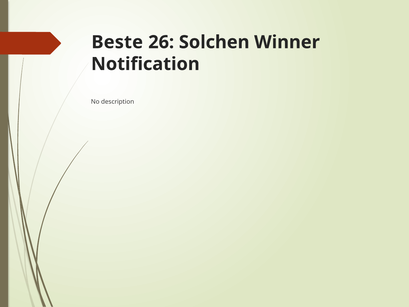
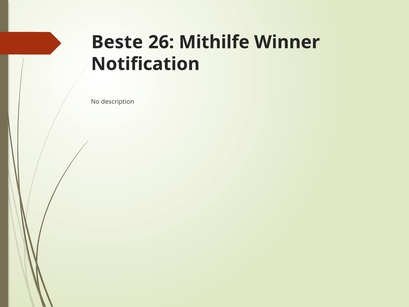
Solchen: Solchen -> Mithilfe
